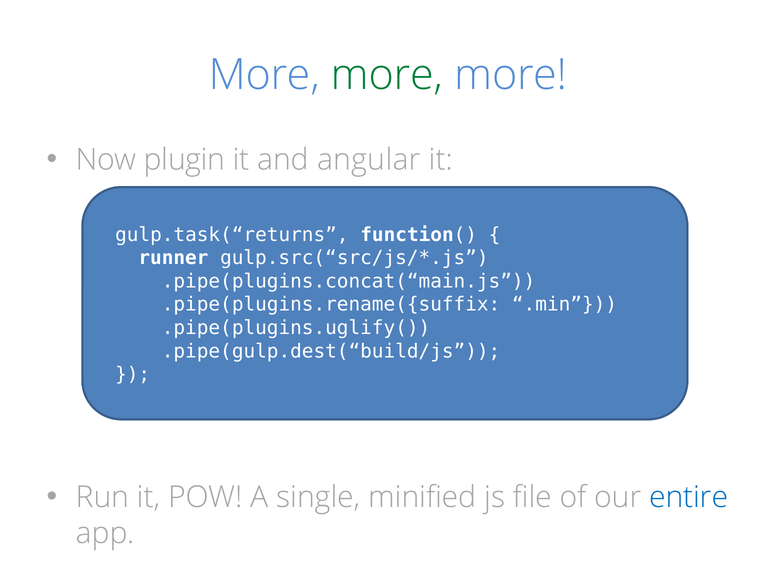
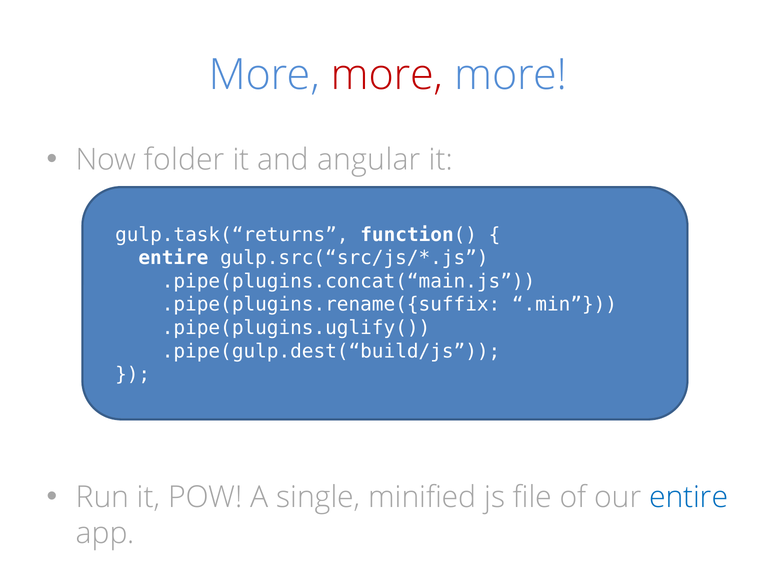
more at (387, 75) colour: green -> red
plugin: plugin -> folder
runner at (173, 258): runner -> entire
